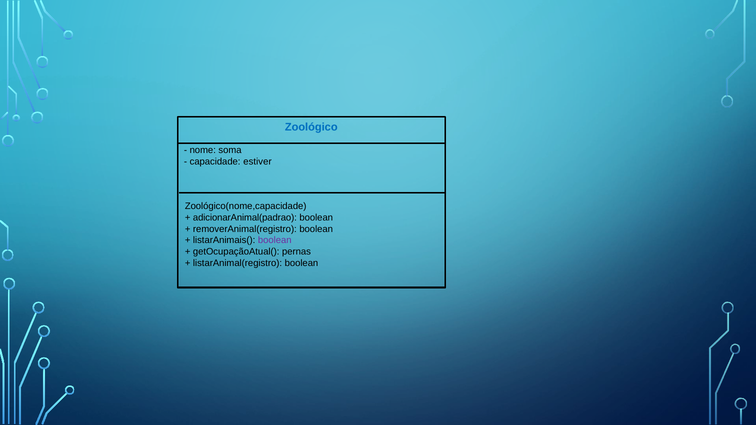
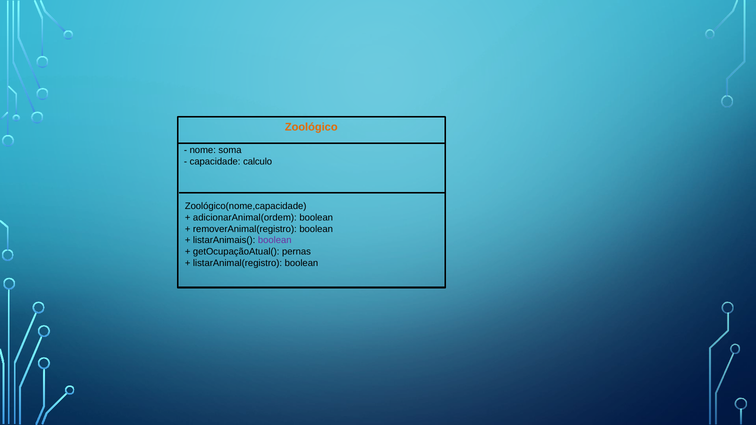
Zoológico colour: blue -> orange
estiver: estiver -> calculo
adicionarAnimal(padrao: adicionarAnimal(padrao -> adicionarAnimal(ordem
